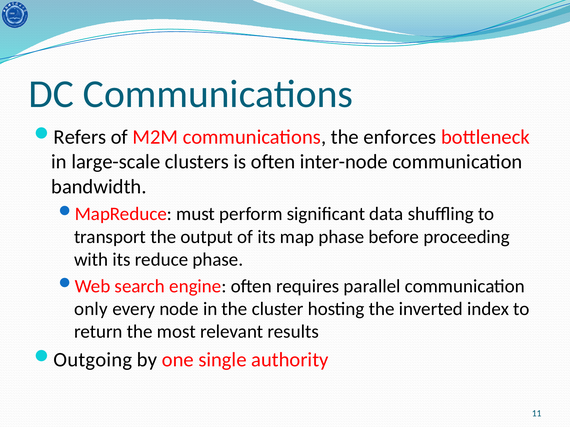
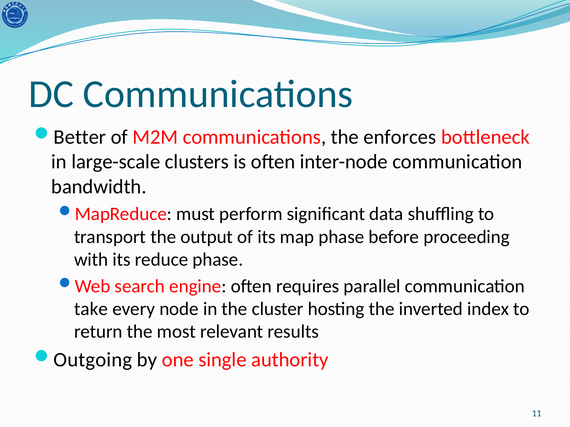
Refers: Refers -> Better
only: only -> take
